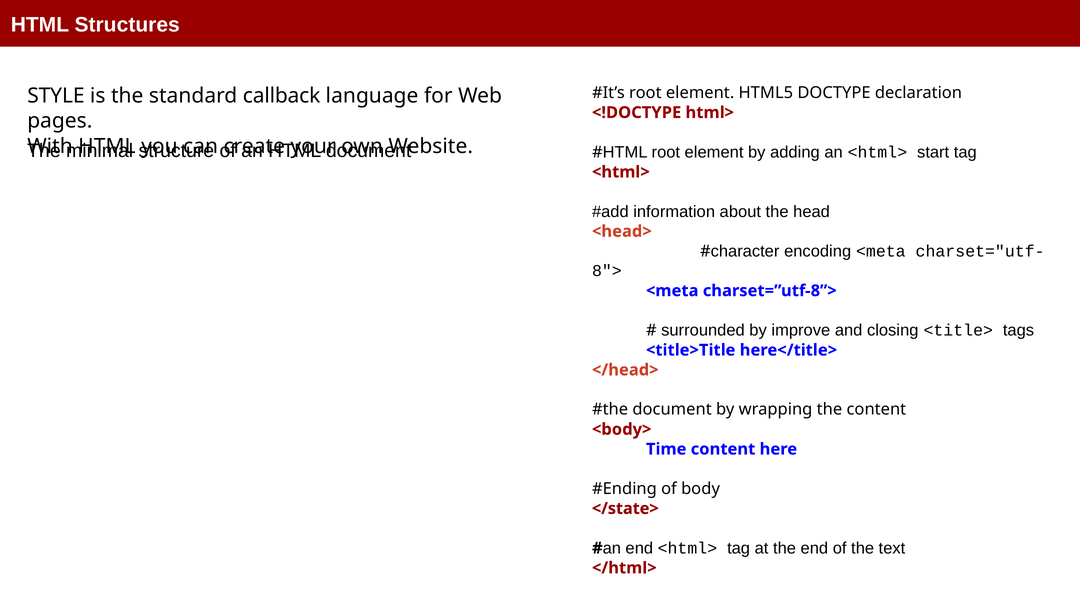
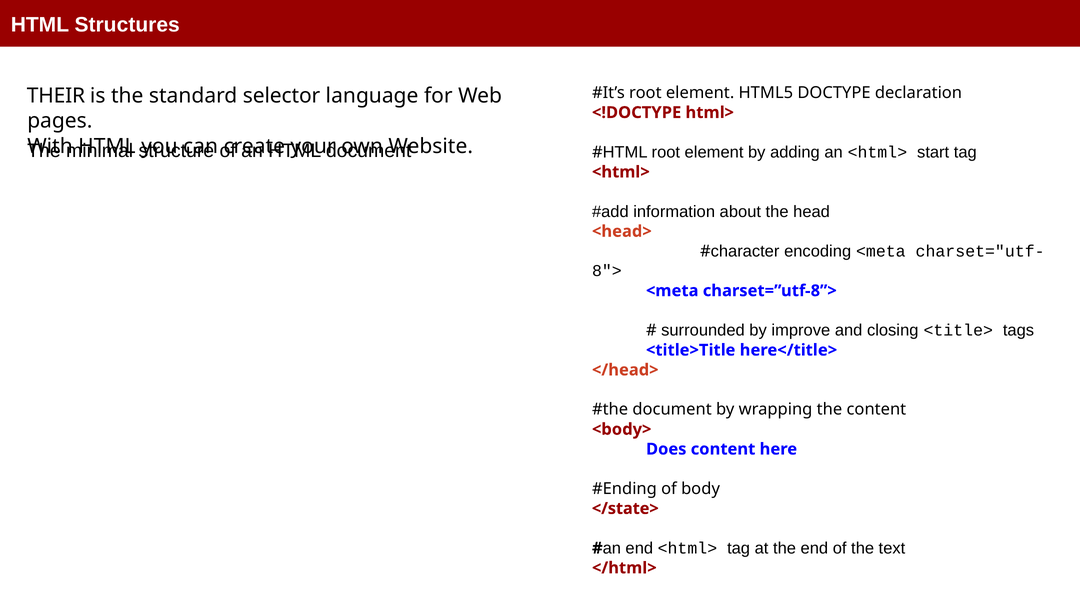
STYLE: STYLE -> THEIR
callback: callback -> selector
Time: Time -> Does
